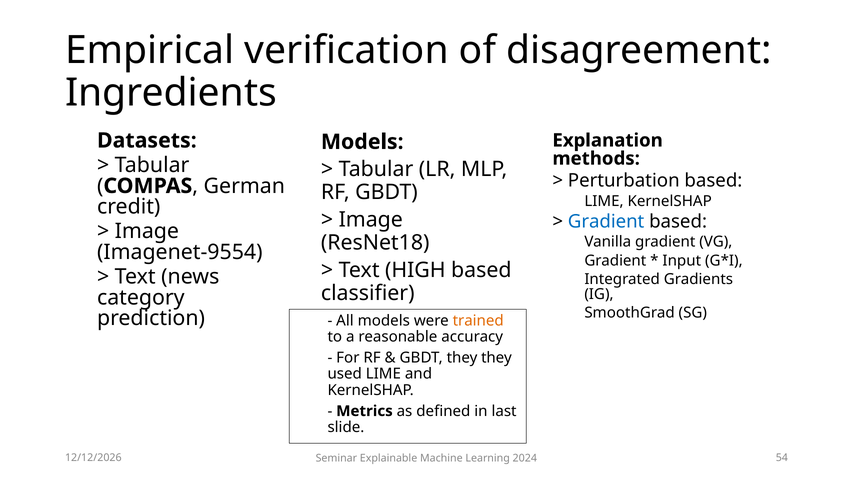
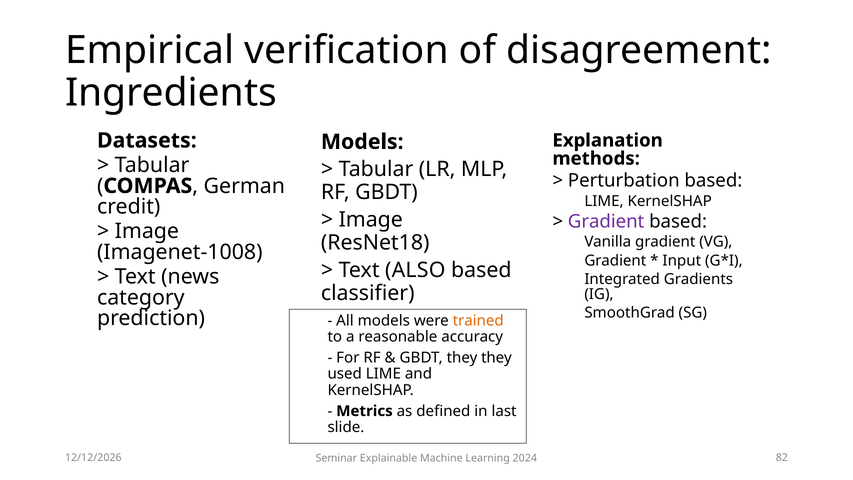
Gradient at (606, 221) colour: blue -> purple
Imagenet-9554: Imagenet-9554 -> Imagenet-1008
HIGH: HIGH -> ALSO
54: 54 -> 82
